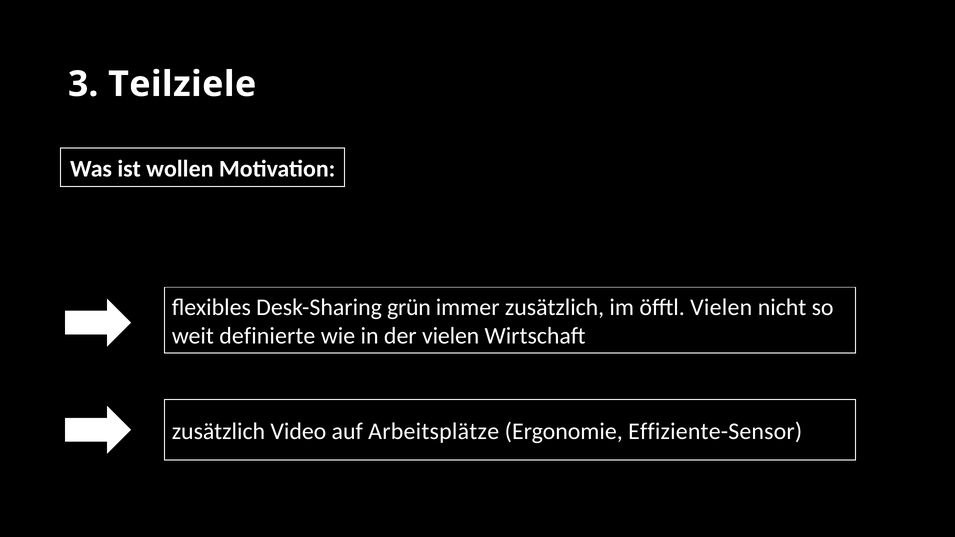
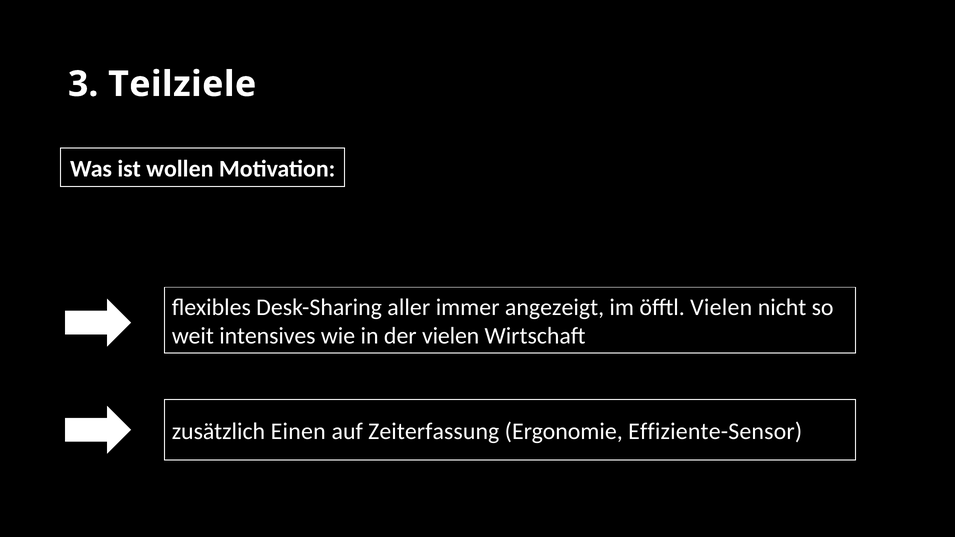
grün: grün -> aller
immer zusätzlich: zusätzlich -> angezeigt
definierte: definierte -> intensives
Video: Video -> Einen
Arbeitsplätze: Arbeitsplätze -> Zeiterfassung
